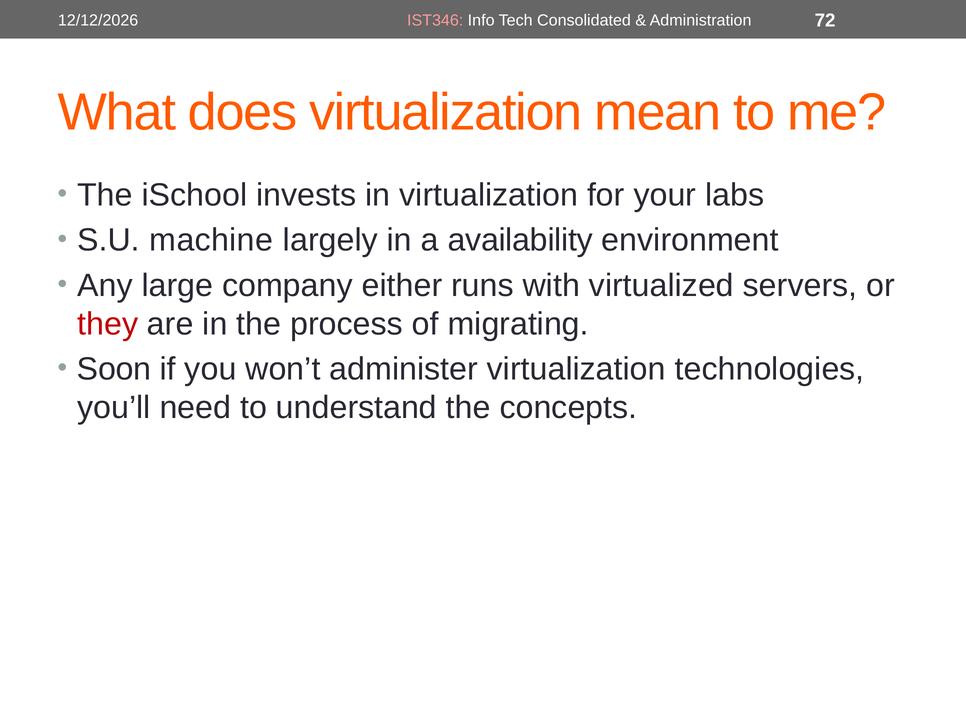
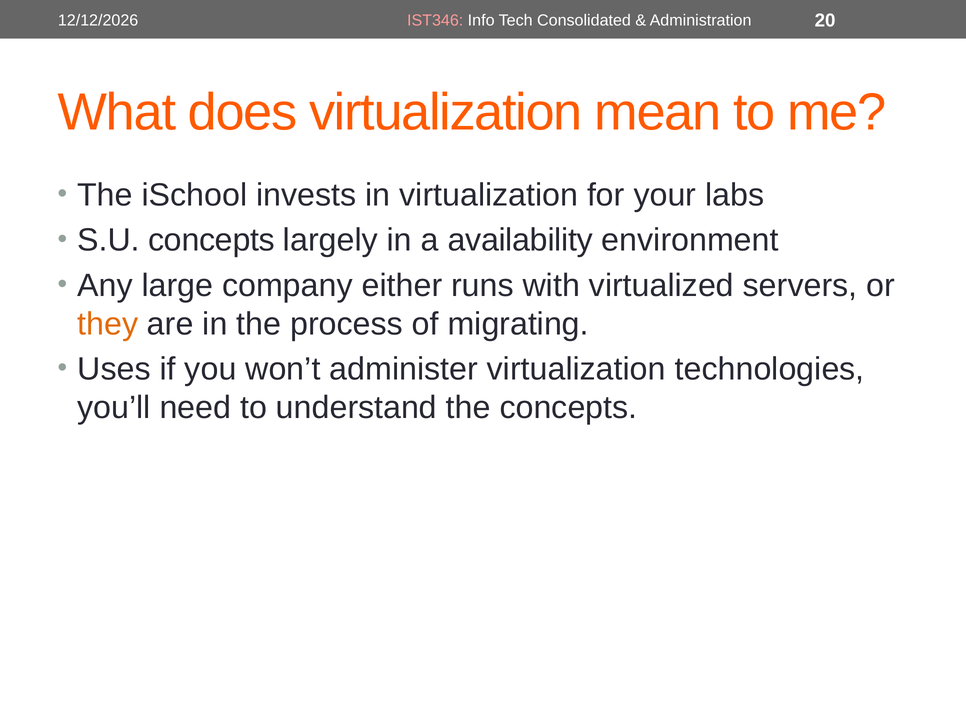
72: 72 -> 20
S.U machine: machine -> concepts
they colour: red -> orange
Soon: Soon -> Uses
